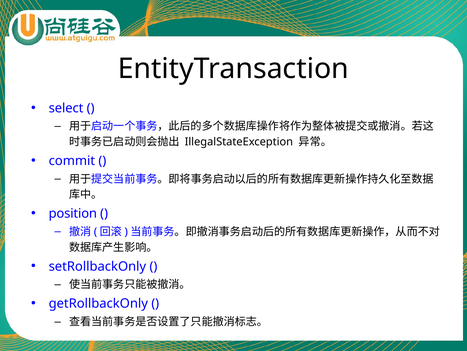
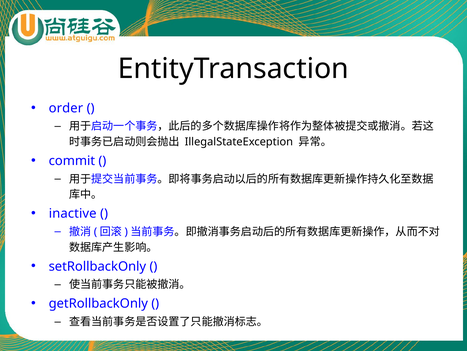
select: select -> order
position: position -> inactive
